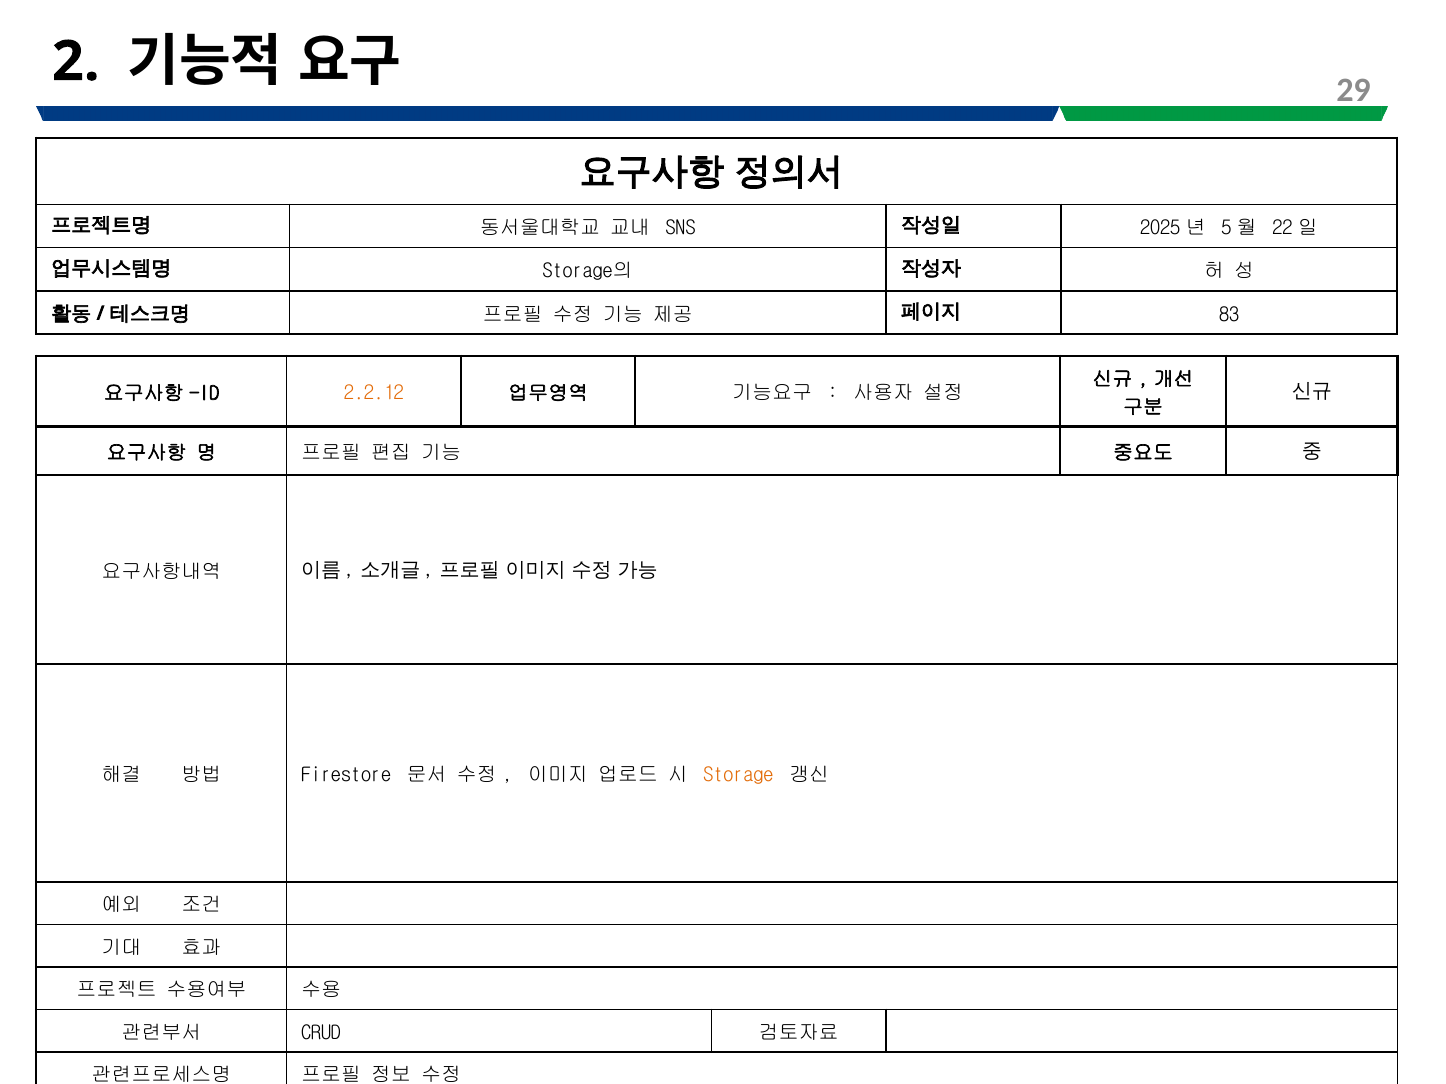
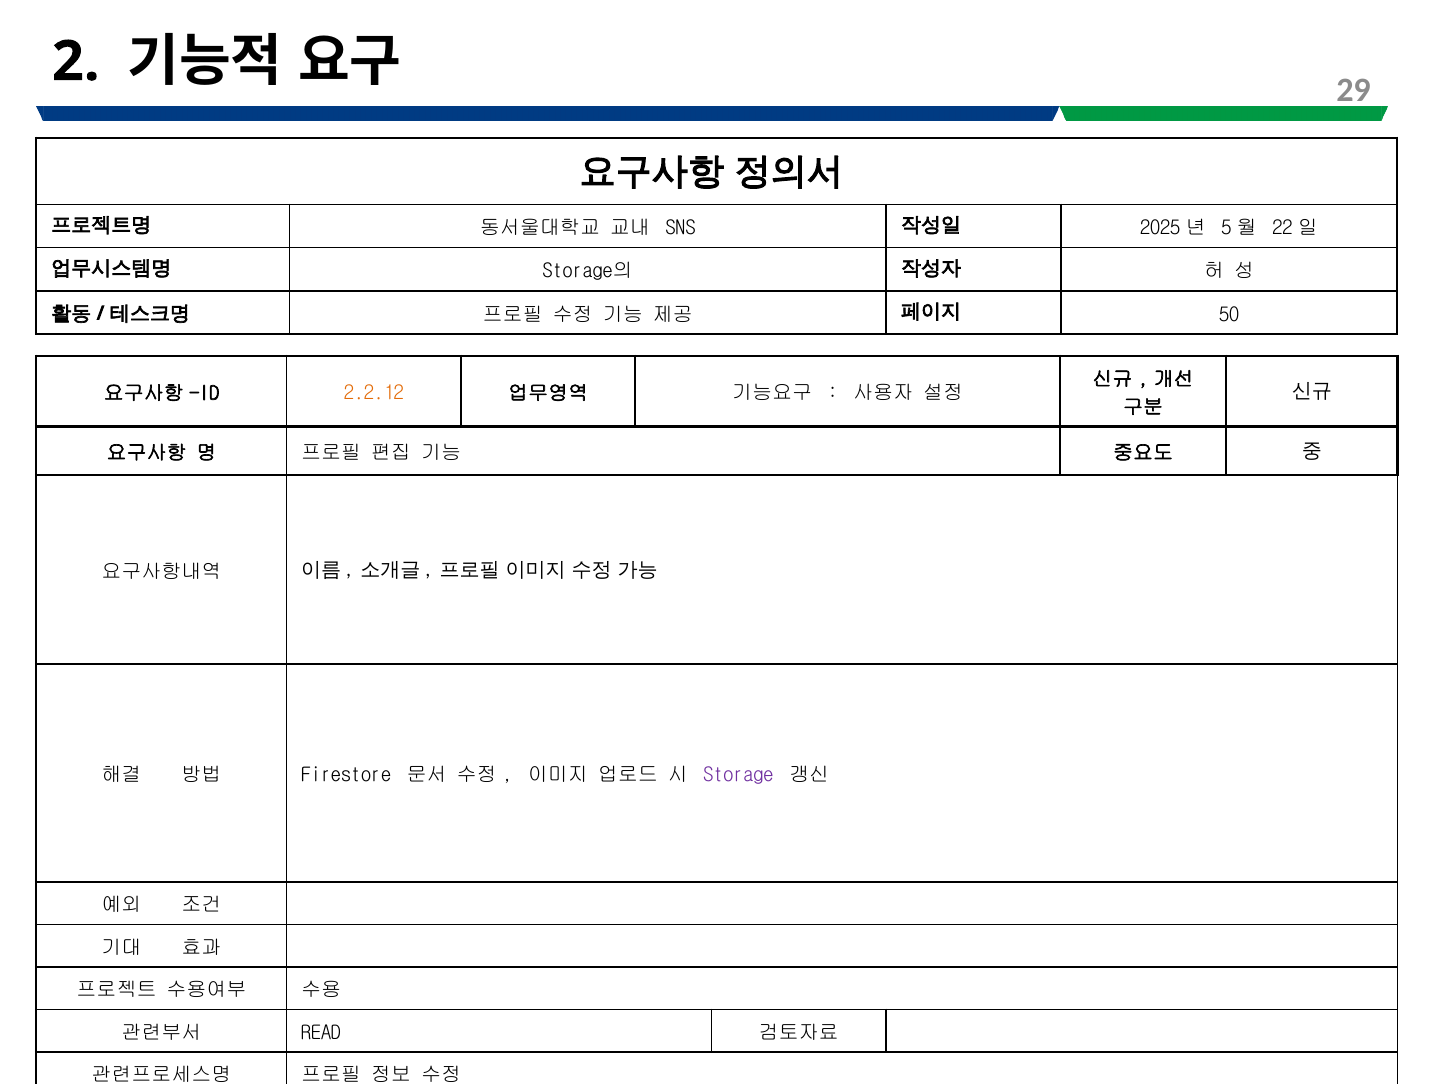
83: 83 -> 50
Storage colour: orange -> purple
CRUD: CRUD -> READ
